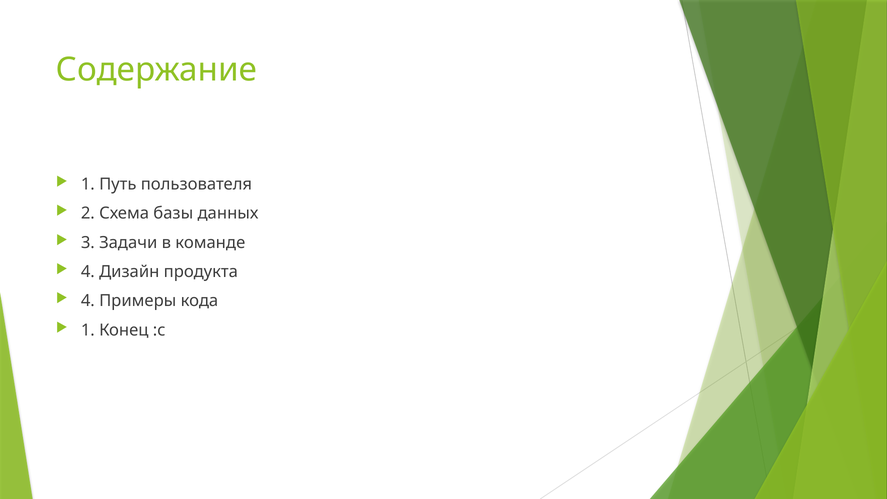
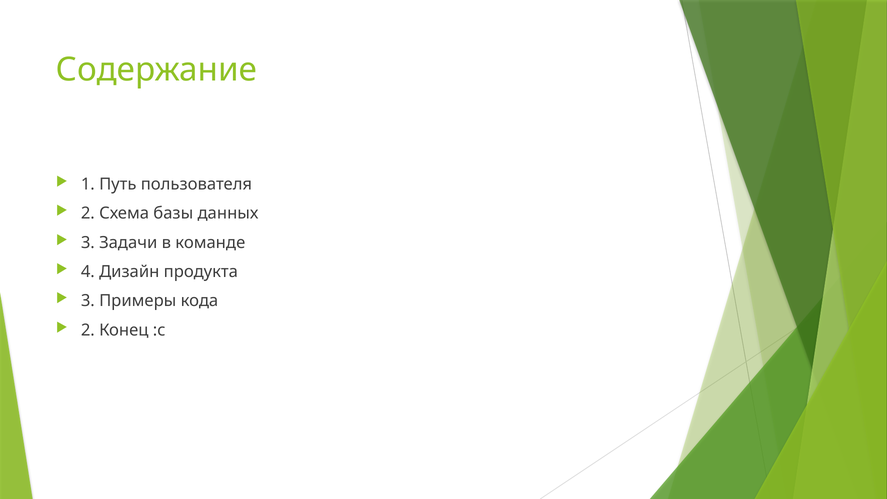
4 at (88, 301): 4 -> 3
1 at (88, 330): 1 -> 2
